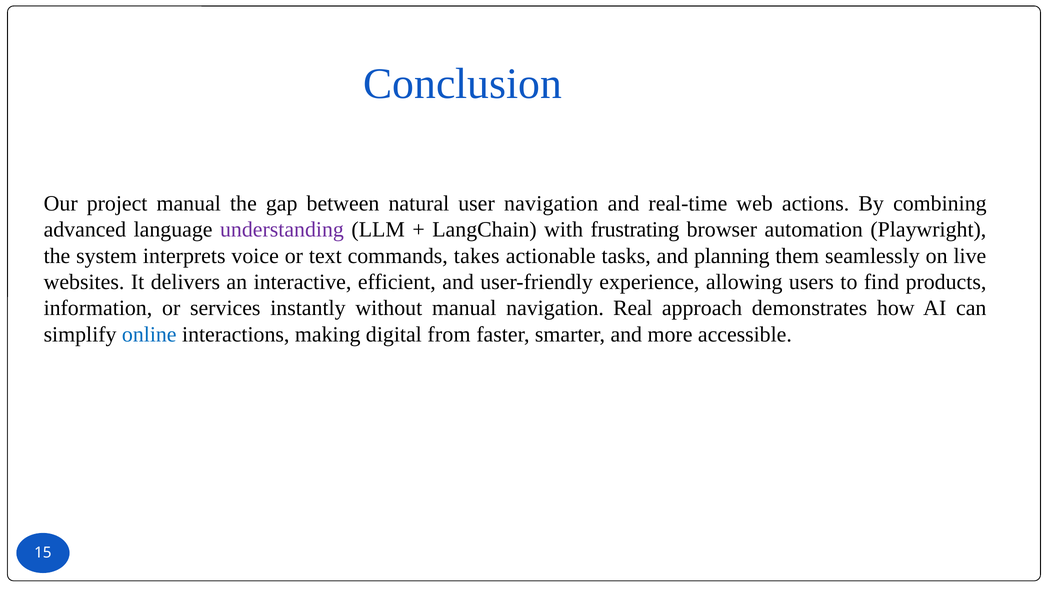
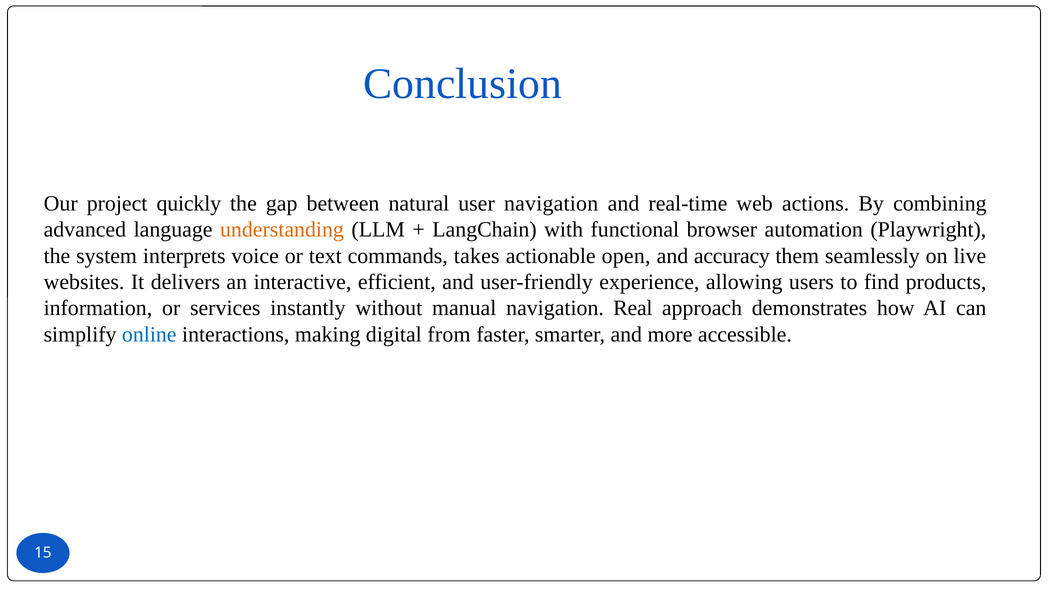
project manual: manual -> quickly
understanding colour: purple -> orange
frustrating: frustrating -> functional
tasks: tasks -> open
planning: planning -> accuracy
